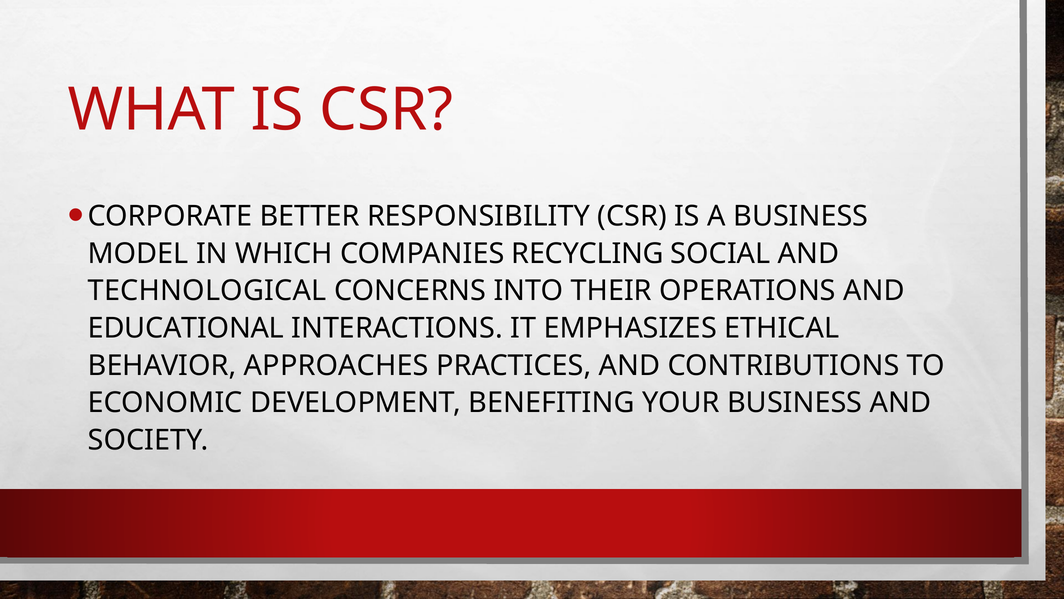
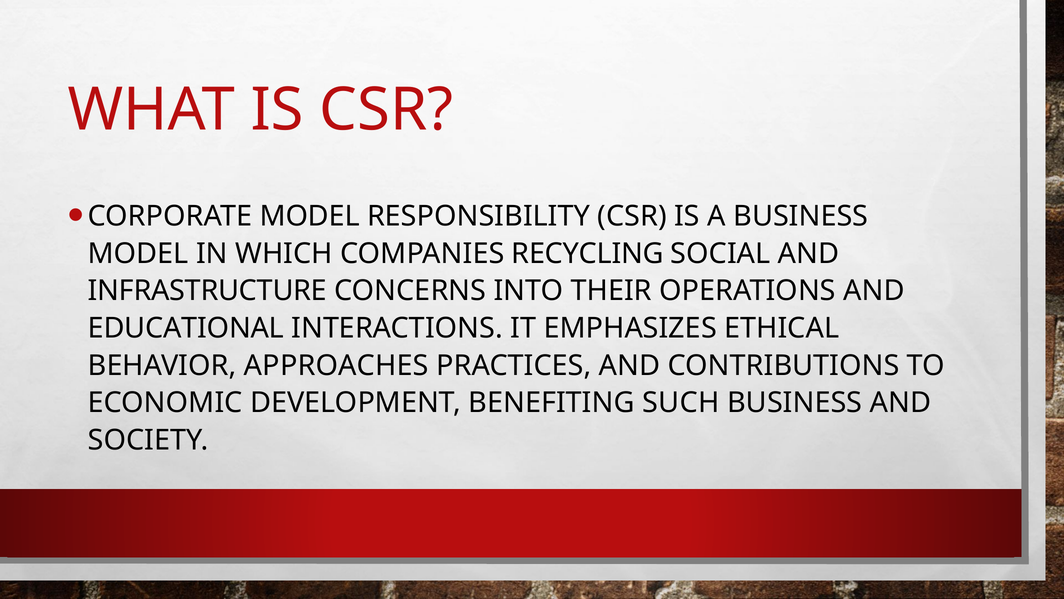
CORPORATE BETTER: BETTER -> MODEL
TECHNOLOGICAL: TECHNOLOGICAL -> INFRASTRUCTURE
YOUR: YOUR -> SUCH
